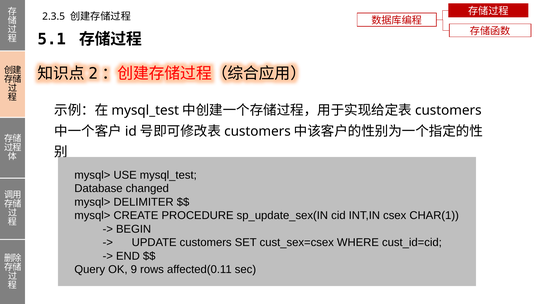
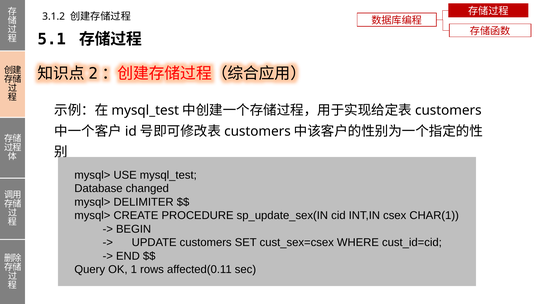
2.3.5: 2.3.5 -> 3.1.2
9: 9 -> 1
